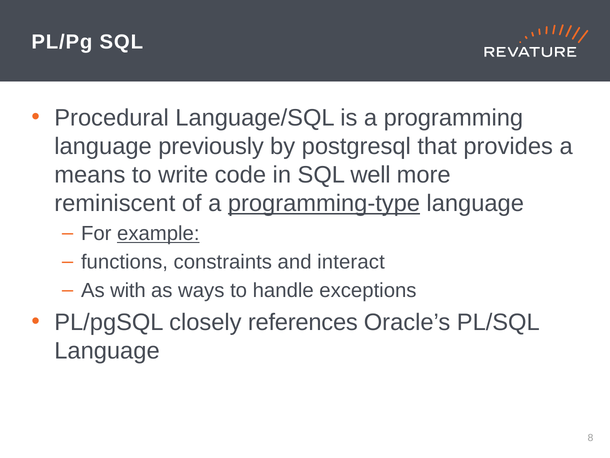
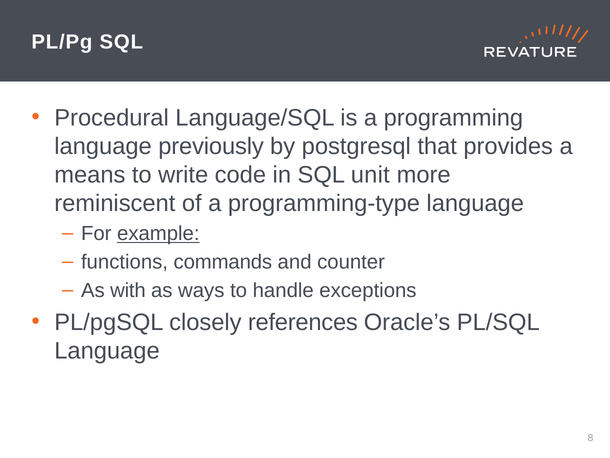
well: well -> unit
programming-type underline: present -> none
constraints: constraints -> commands
interact: interact -> counter
